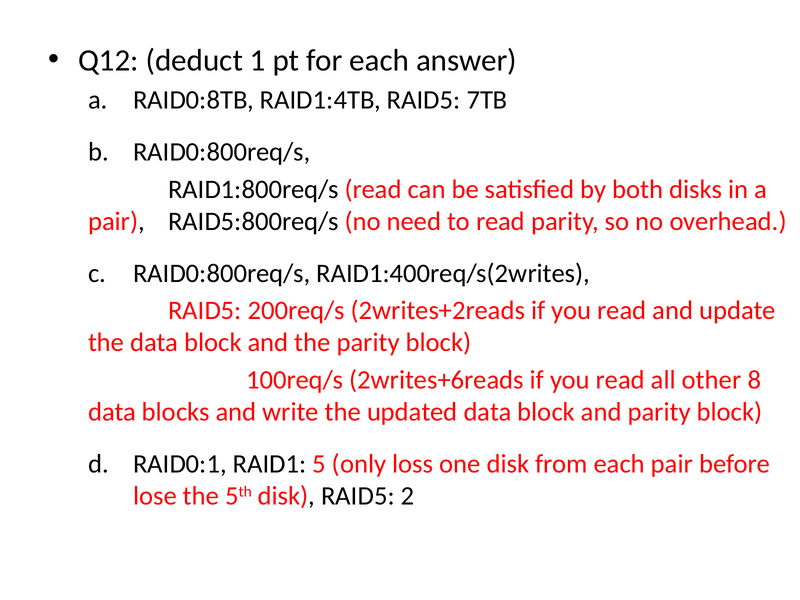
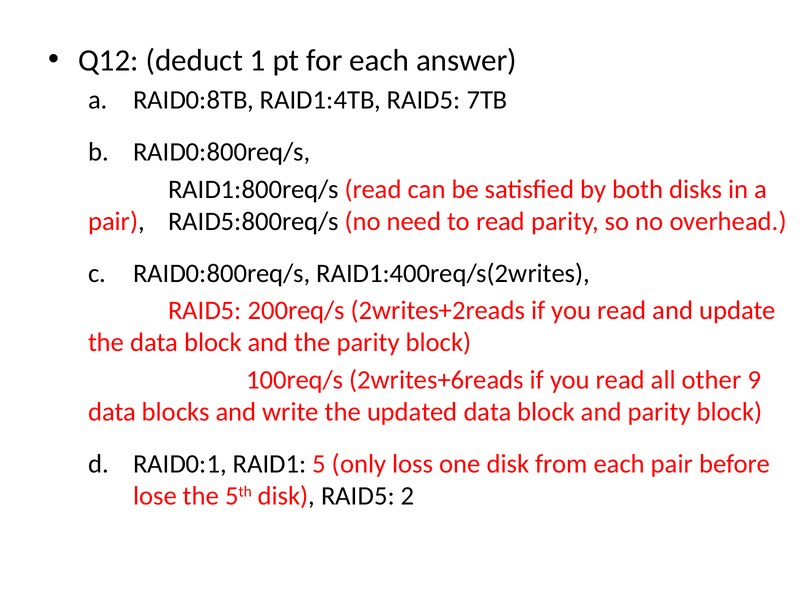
8: 8 -> 9
